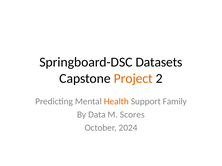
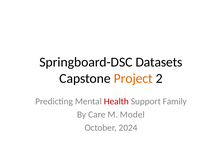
Health colour: orange -> red
Data: Data -> Care
Scores: Scores -> Model
